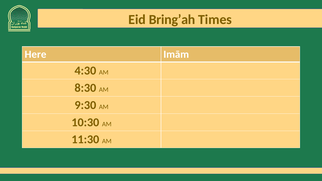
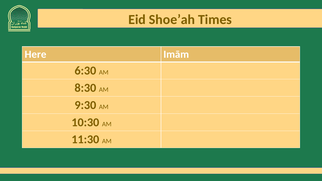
Bring’ah: Bring’ah -> Shoe’ah
4:30: 4:30 -> 6:30
